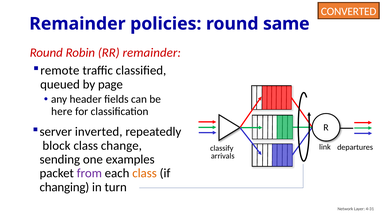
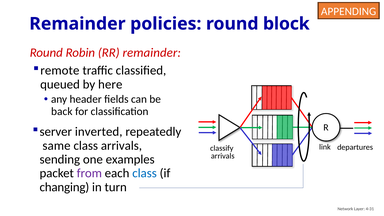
CONVERTED: CONVERTED -> APPENDING
same: same -> block
page: page -> here
here: here -> back
block: block -> same
class change: change -> arrivals
class at (145, 173) colour: orange -> blue
